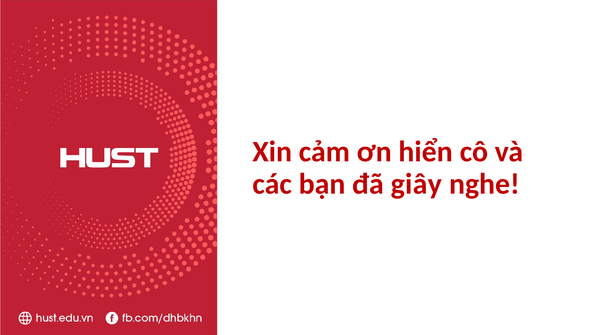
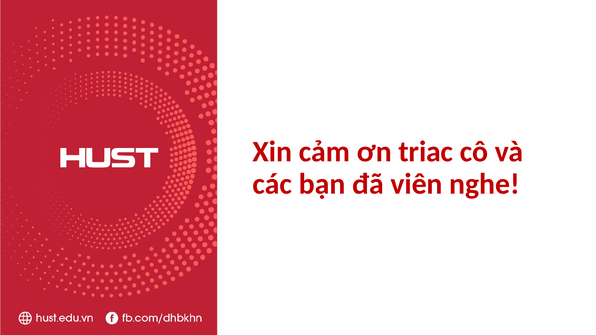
hiển: hiển -> triac
giây: giây -> viên
